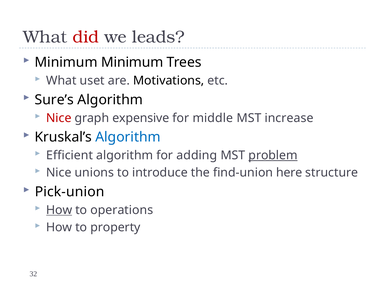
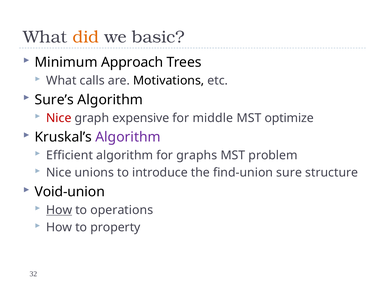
did colour: red -> orange
leads: leads -> basic
Minimum Minimum: Minimum -> Approach
uset: uset -> calls
increase: increase -> optimize
Algorithm at (128, 137) colour: blue -> purple
adding: adding -> graphs
problem underline: present -> none
here: here -> sure
Pick-union: Pick-union -> Void-union
